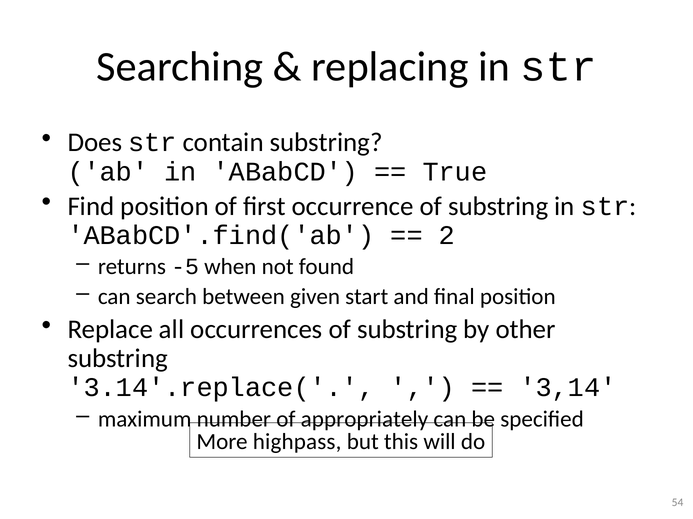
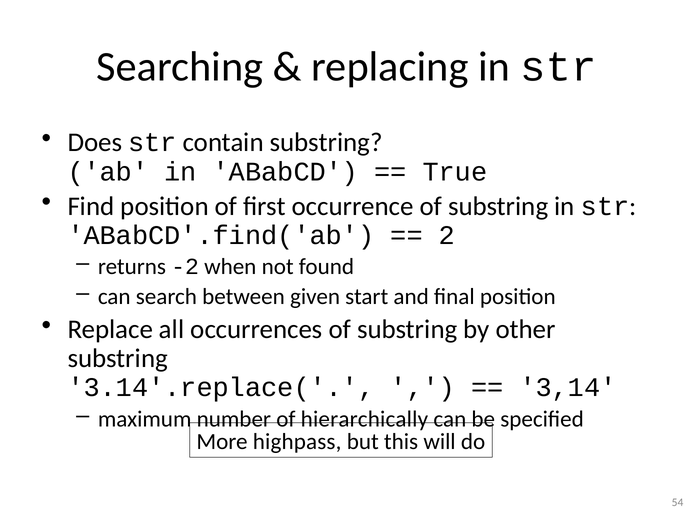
-5: -5 -> -2
appropriately: appropriately -> hierarchically
